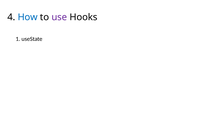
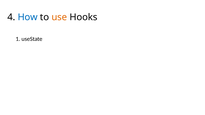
use colour: purple -> orange
